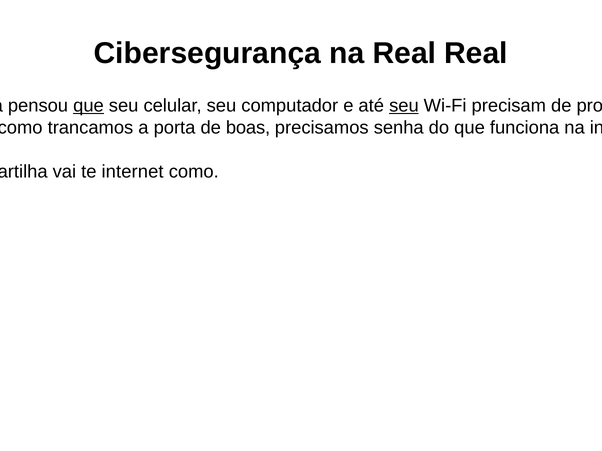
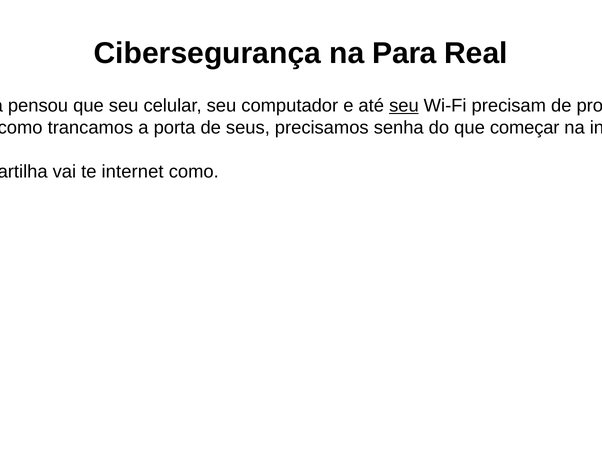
na Real: Real -> Para
que at (88, 106) underline: present -> none
boas: boas -> seus
funciona: funciona -> começar
